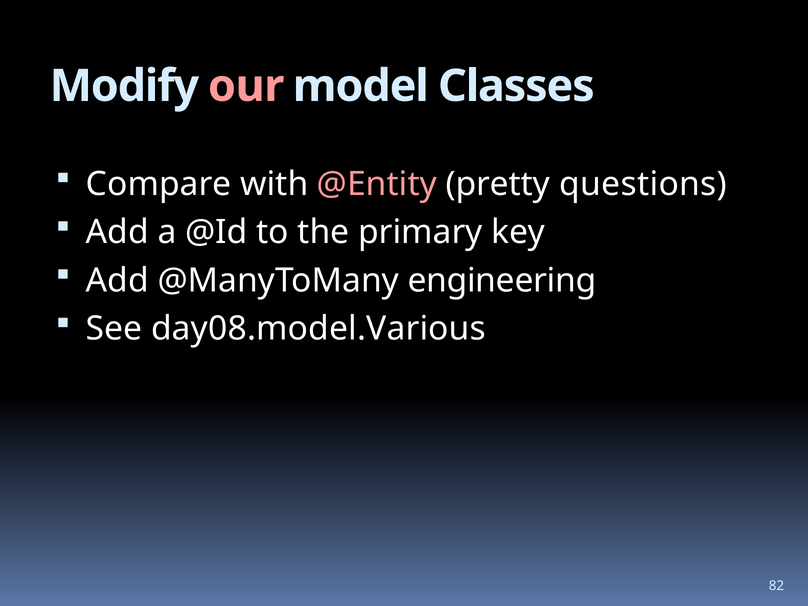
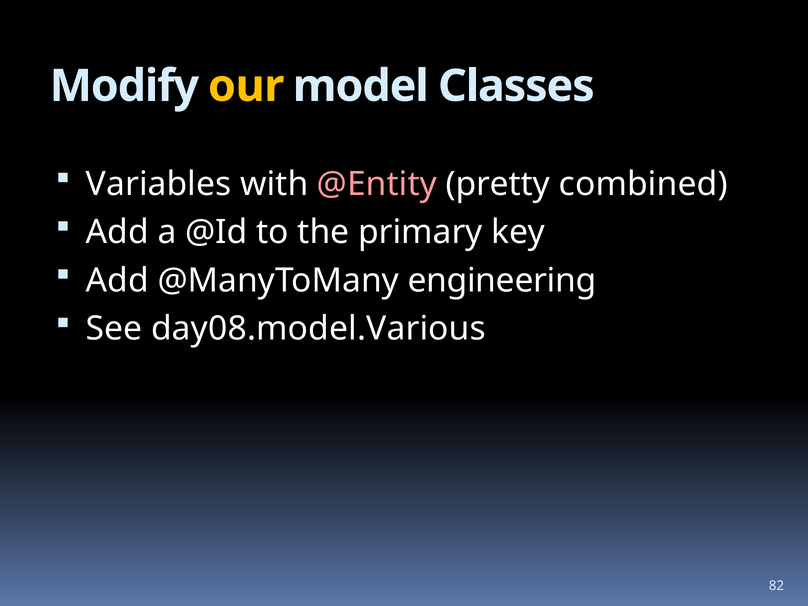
our colour: pink -> yellow
Compare: Compare -> Variables
questions: questions -> combined
